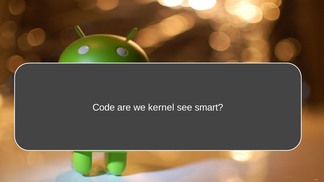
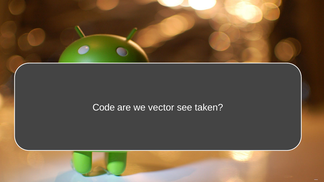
kernel: kernel -> vector
smart: smart -> taken
